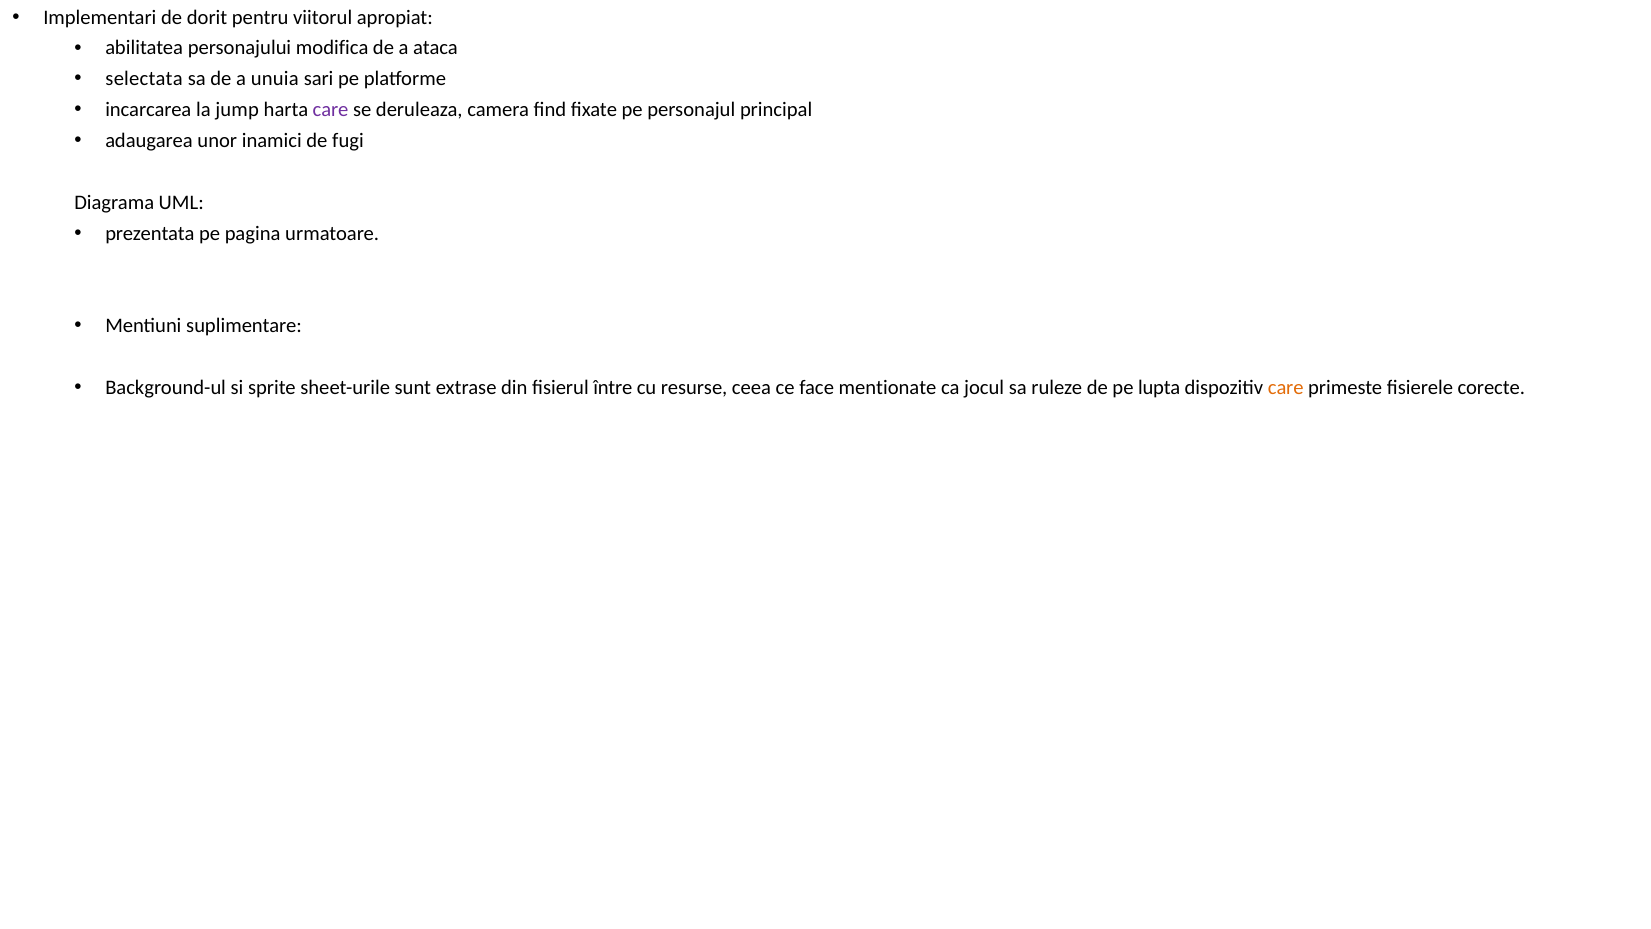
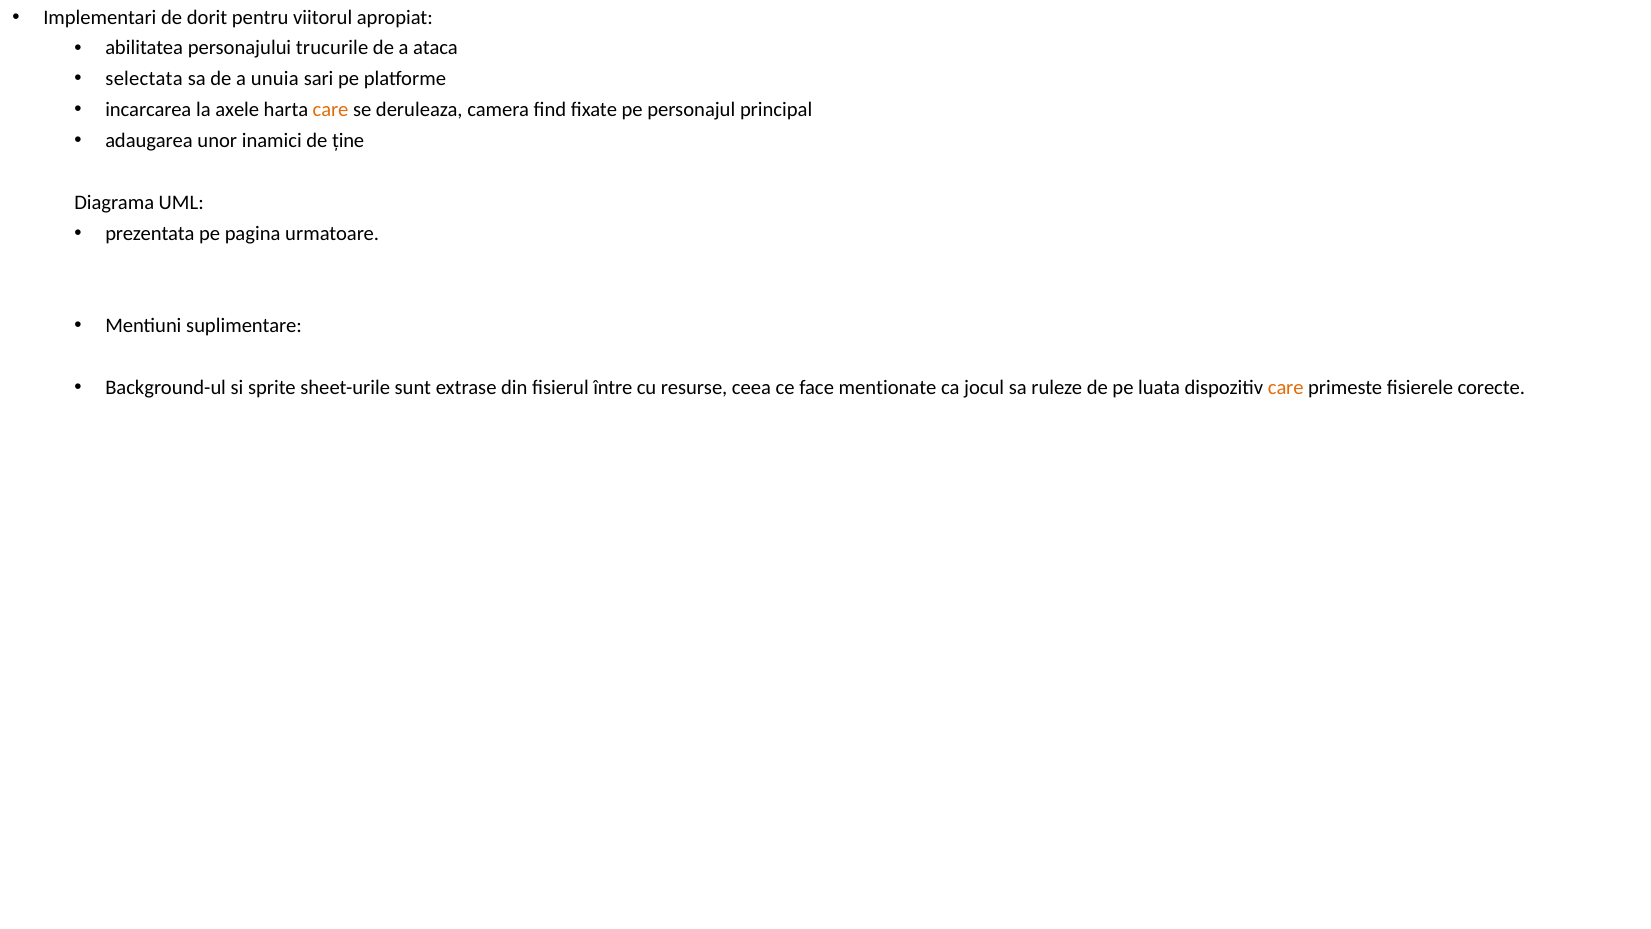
modifica: modifica -> trucurile
jump: jump -> axele
care at (331, 110) colour: purple -> orange
fugi: fugi -> ține
lupta: lupta -> luata
